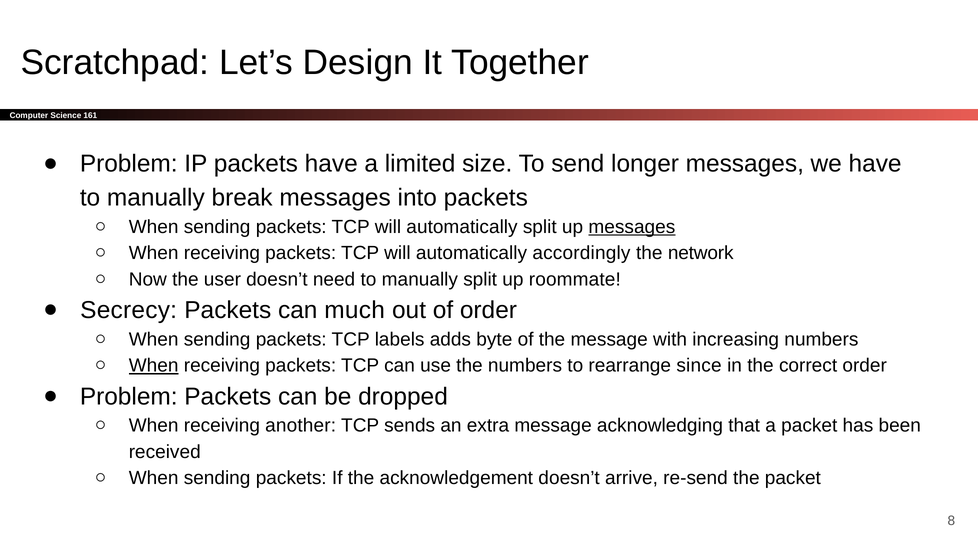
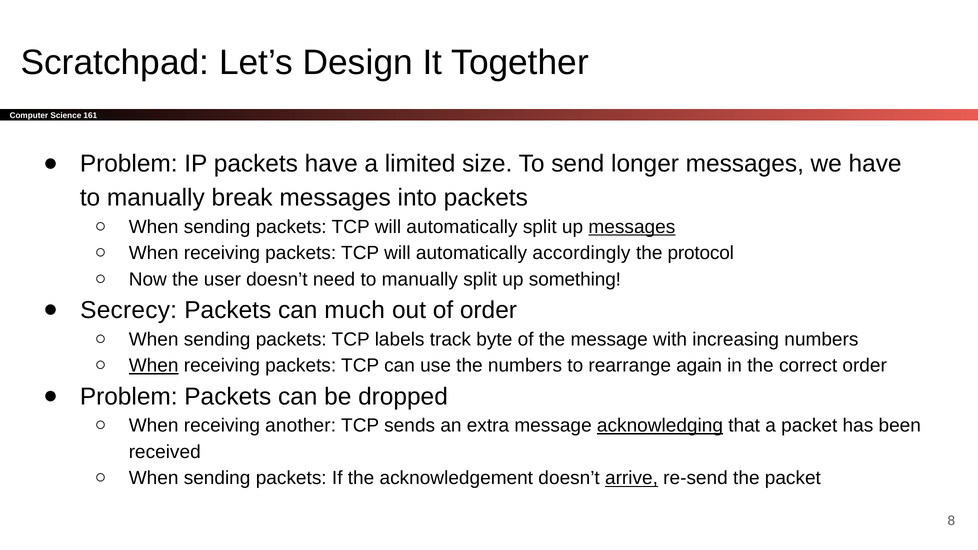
network: network -> protocol
roommate: roommate -> something
adds: adds -> track
since: since -> again
acknowledging underline: none -> present
arrive underline: none -> present
